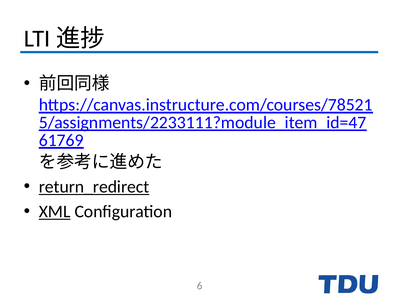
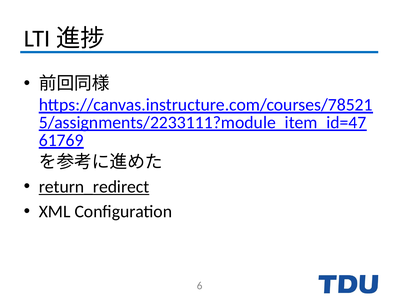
XML underline: present -> none
